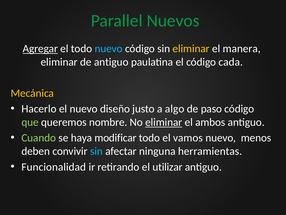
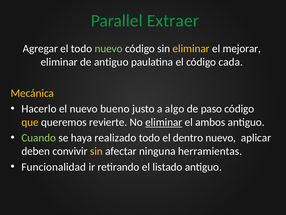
Nuevos: Nuevos -> Extraer
Agregar underline: present -> none
nuevo at (109, 49) colour: light blue -> light green
manera: manera -> mejorar
diseño: diseño -> bueno
que colour: light green -> yellow
nombre: nombre -> revierte
modificar: modificar -> realizado
vamos: vamos -> dentro
menos: menos -> aplicar
sin at (96, 151) colour: light blue -> yellow
utilizar: utilizar -> listado
